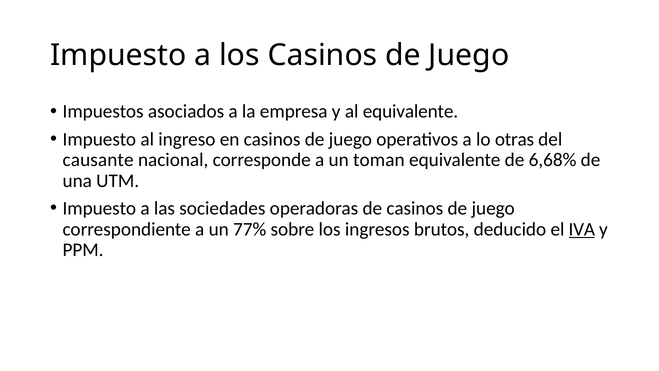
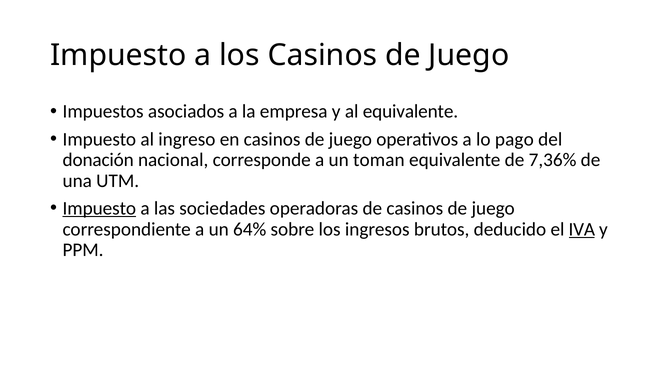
otras: otras -> pago
causante: causante -> donación
6,68%: 6,68% -> 7,36%
Impuesto at (99, 208) underline: none -> present
77%: 77% -> 64%
